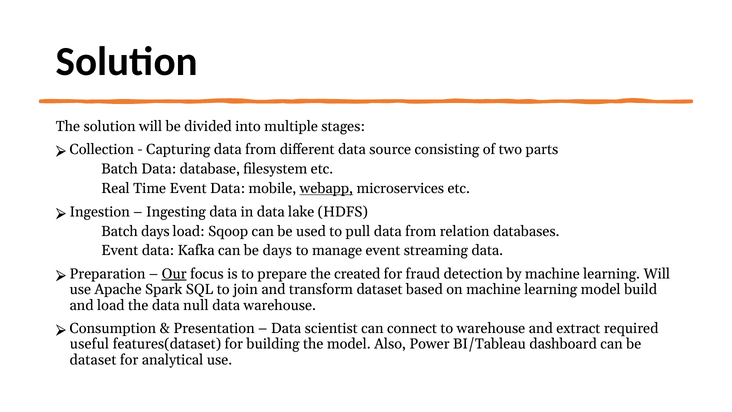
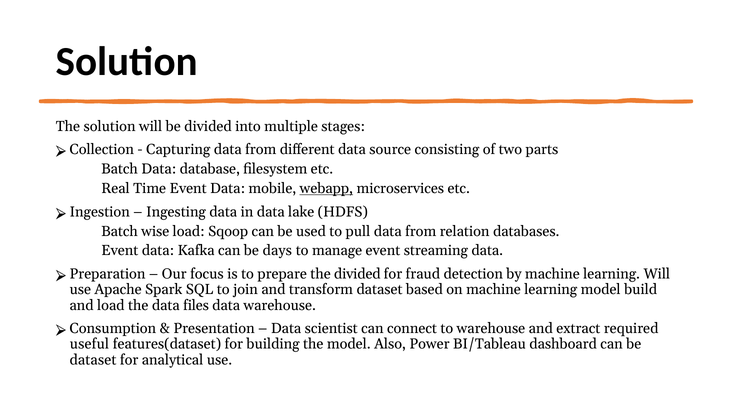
days at (155, 231): days -> wise
Our underline: present -> none
the created: created -> divided
null: null -> files
